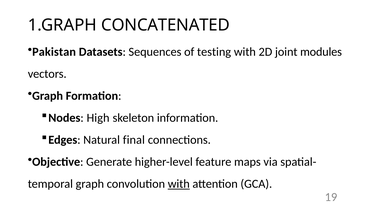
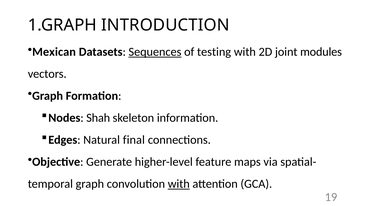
CONCATENATED: CONCATENATED -> INTRODUCTION
Pakistan: Pakistan -> Mexican
Sequences underline: none -> present
High: High -> Shah
